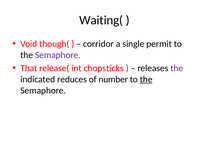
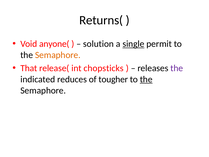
Waiting(: Waiting( -> Returns(
though(: though( -> anyone(
corridor: corridor -> solution
single underline: none -> present
Semaphore at (58, 55) colour: purple -> orange
number: number -> tougher
